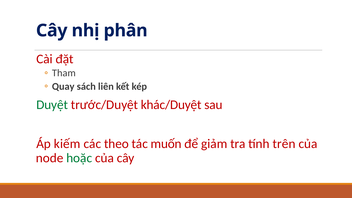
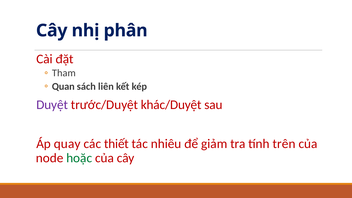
Quay: Quay -> Quan
Duyệt colour: green -> purple
kiếm: kiếm -> quay
theo: theo -> thiết
muốn: muốn -> nhiêu
